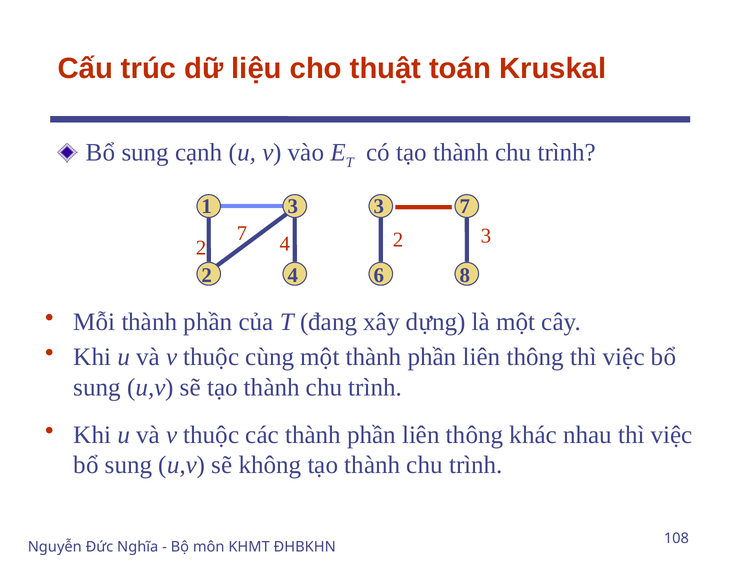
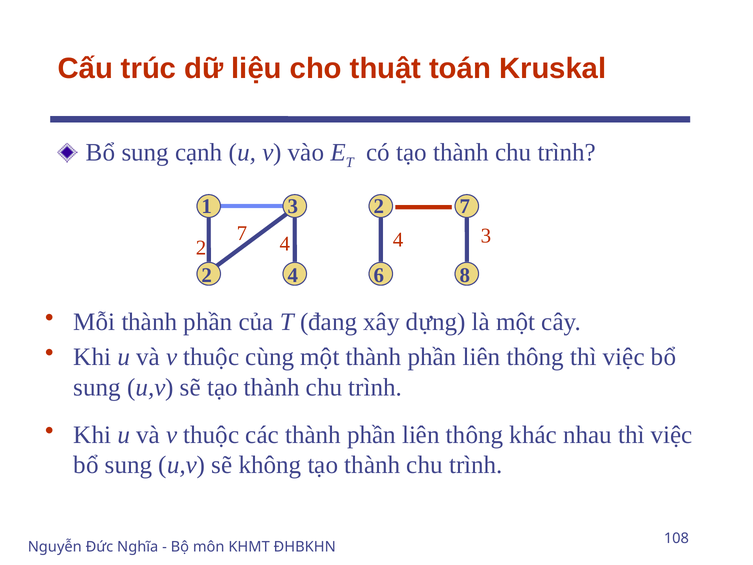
3 at (379, 206): 3 -> 2
2 at (398, 240): 2 -> 4
